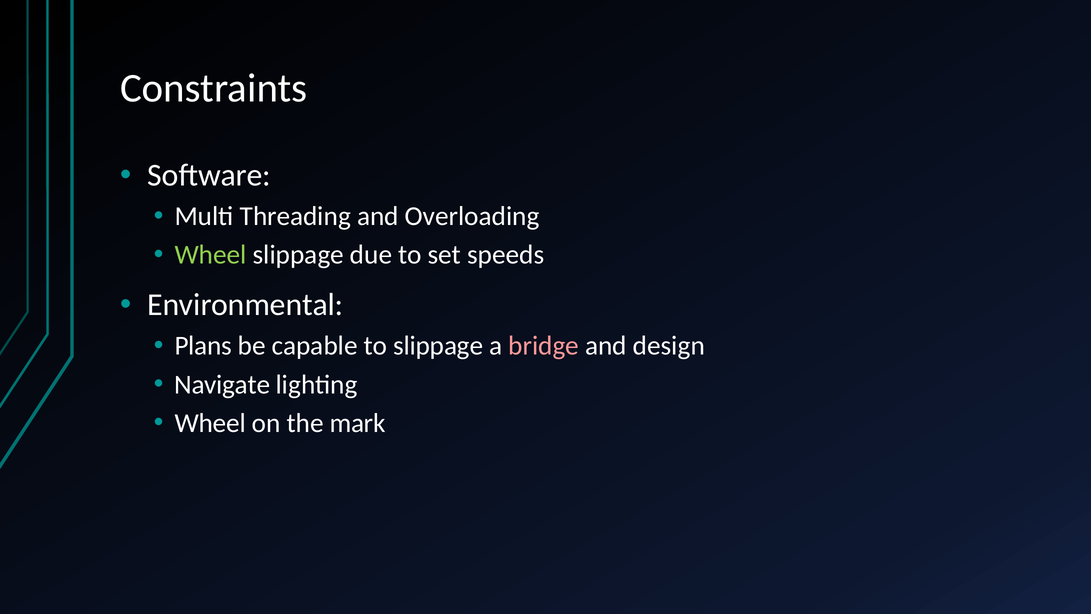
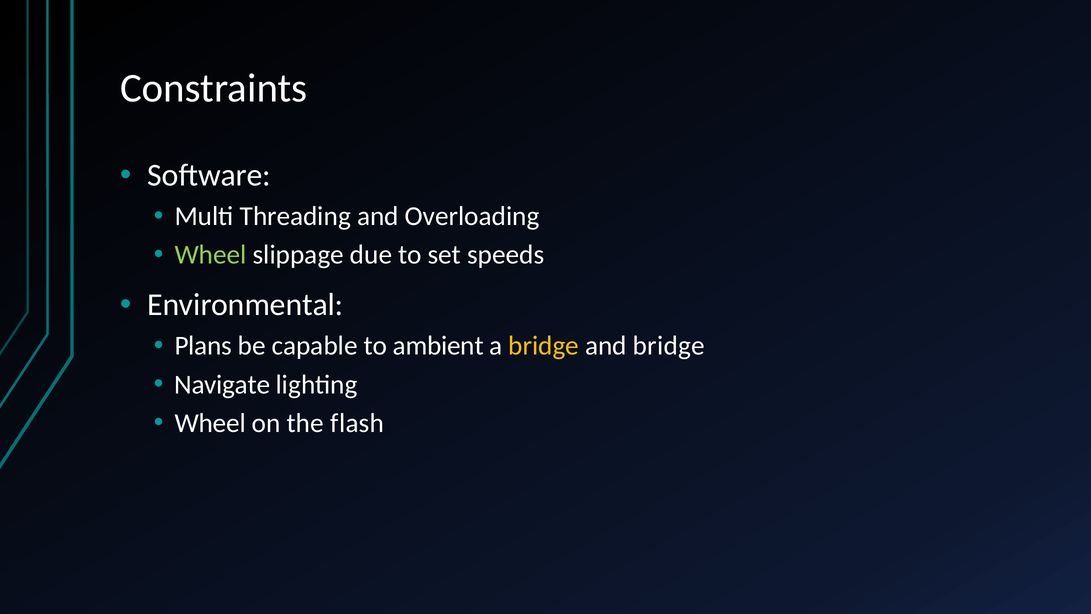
to slippage: slippage -> ambient
bridge at (544, 346) colour: pink -> yellow
and design: design -> bridge
mark: mark -> flash
